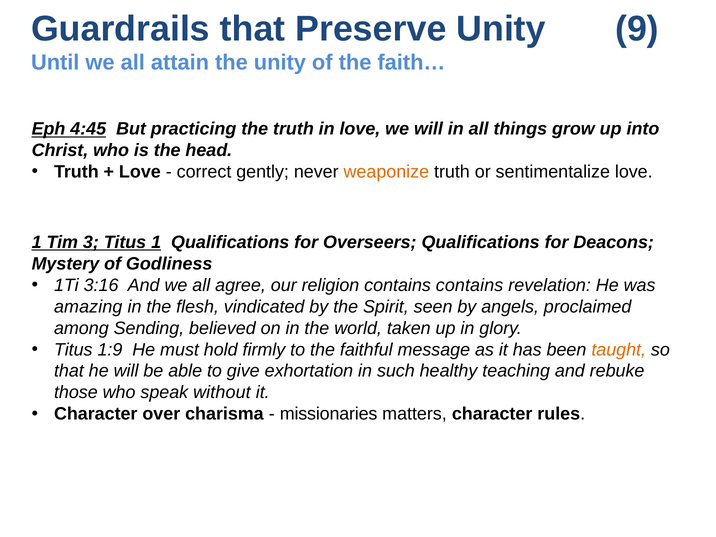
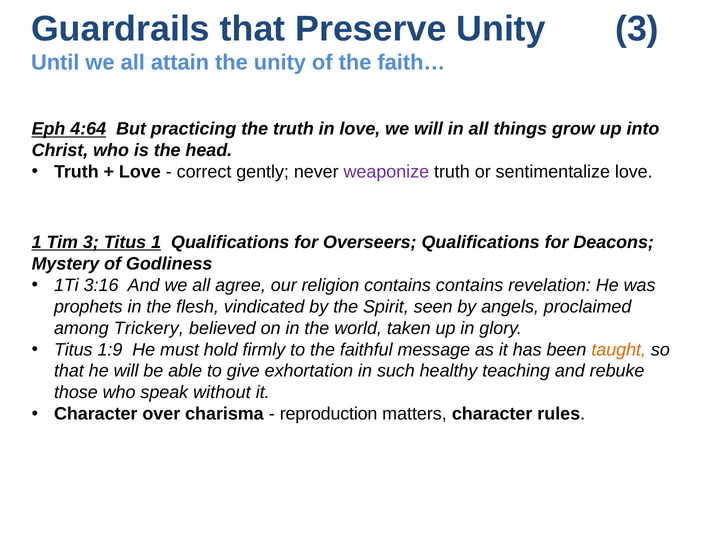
Unity 9: 9 -> 3
4:45: 4:45 -> 4:64
weaponize colour: orange -> purple
amazing: amazing -> prophets
Sending: Sending -> Trickery
missionaries: missionaries -> reproduction
